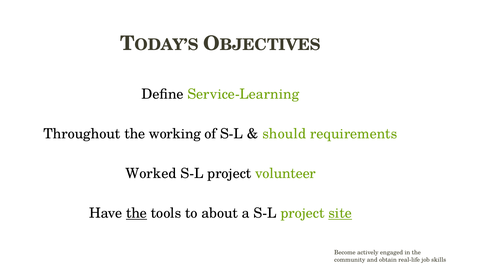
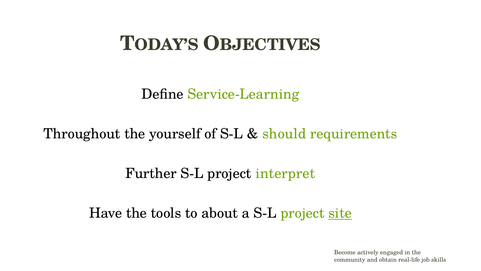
working: working -> yourself
Worked: Worked -> Further
volunteer: volunteer -> interpret
the at (137, 213) underline: present -> none
